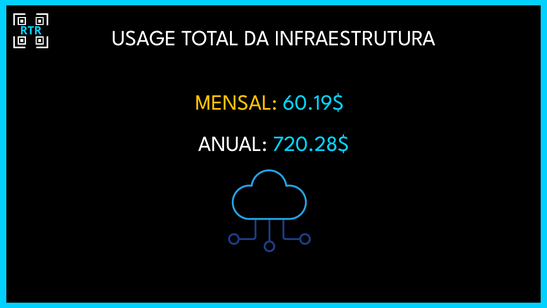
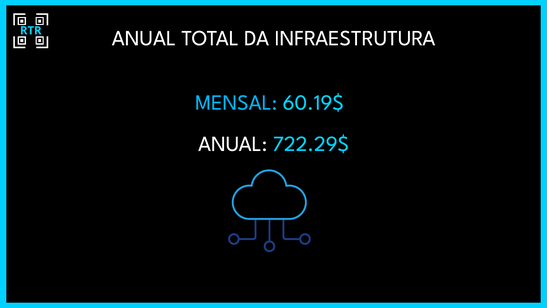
USAGE at (144, 38): USAGE -> ANUAL
MENSAL colour: yellow -> light blue
720.28$: 720.28$ -> 722.29$
